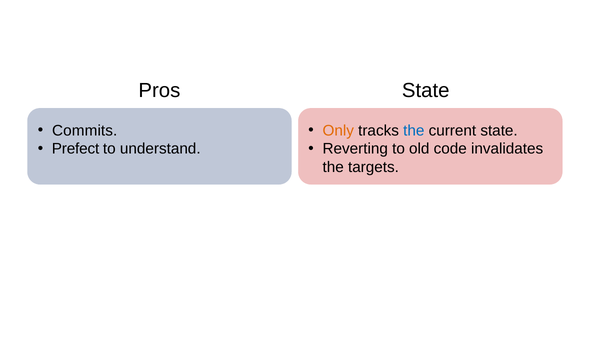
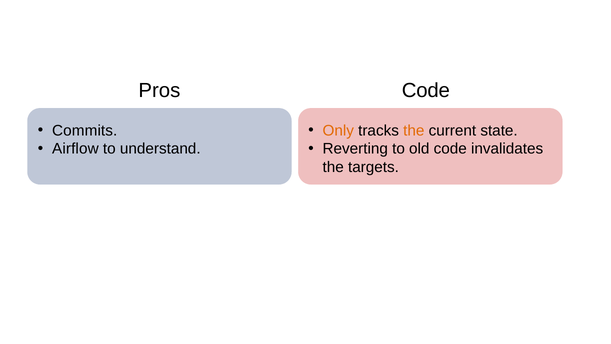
Pros State: State -> Code
the at (414, 130) colour: blue -> orange
Prefect: Prefect -> Airflow
